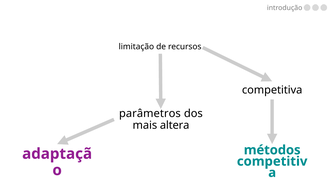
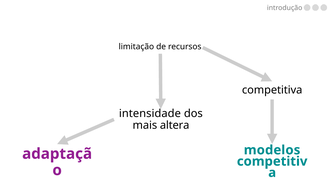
parâmetros: parâmetros -> intensidade
métodos: métodos -> modelos
